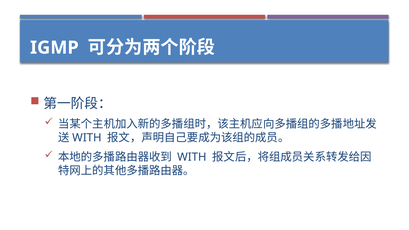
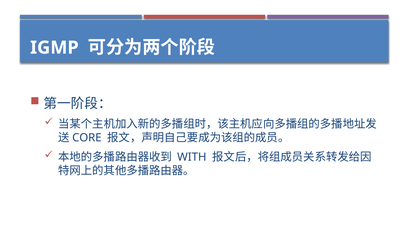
WITH at (87, 138): WITH -> CORE
